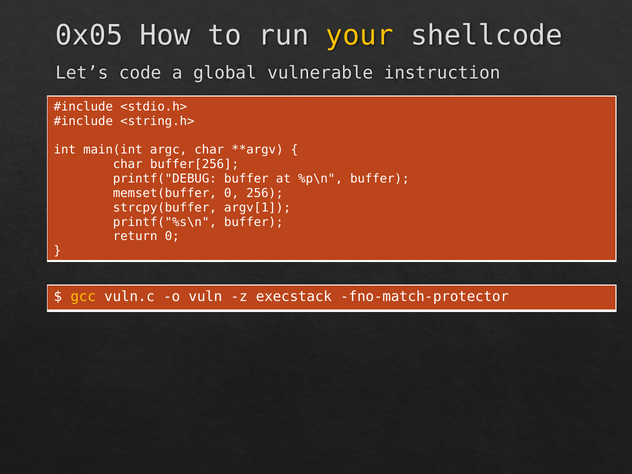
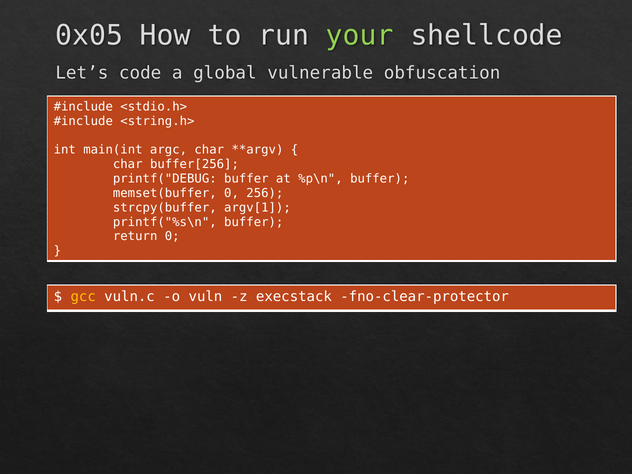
your colour: yellow -> light green
instruction: instruction -> obfuscation
fno-match-protector: fno-match-protector -> fno-clear-protector
